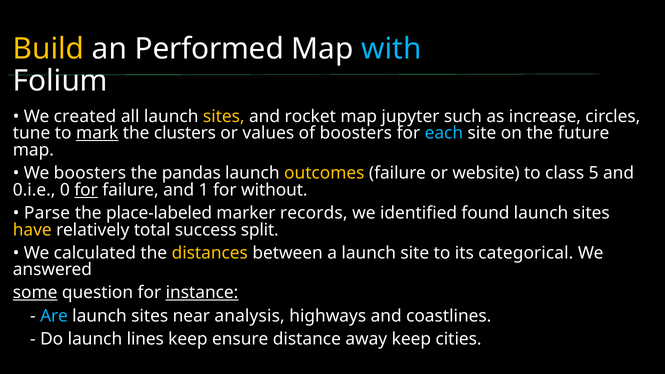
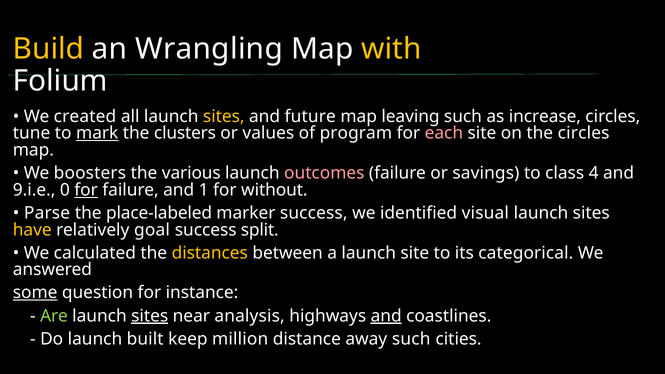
Performed: Performed -> Wrangling
with colour: light blue -> yellow
rocket: rocket -> future
jupyter: jupyter -> leaving
of boosters: boosters -> program
each colour: light blue -> pink
the future: future -> circles
pandas: pandas -> various
outcomes colour: yellow -> pink
website: website -> savings
5: 5 -> 4
0.i.e: 0.i.e -> 9.i.e
marker records: records -> success
found: found -> visual
total: total -> goal
instance underline: present -> none
Are colour: light blue -> light green
sites at (150, 316) underline: none -> present
and at (386, 316) underline: none -> present
lines: lines -> built
ensure: ensure -> million
away keep: keep -> such
